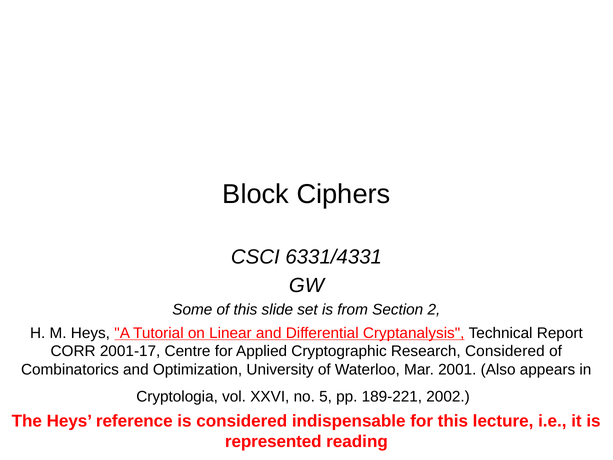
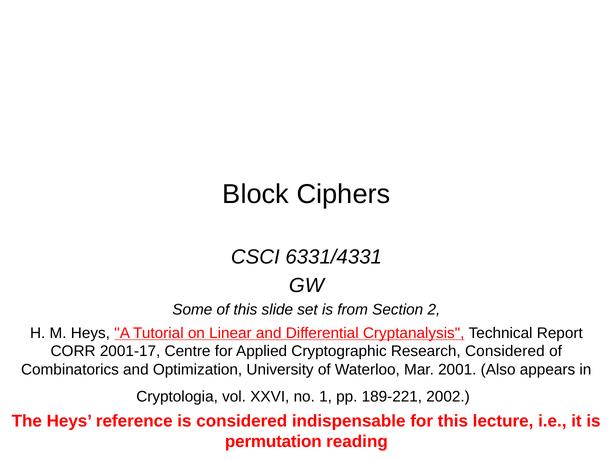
5: 5 -> 1
represented: represented -> permutation
